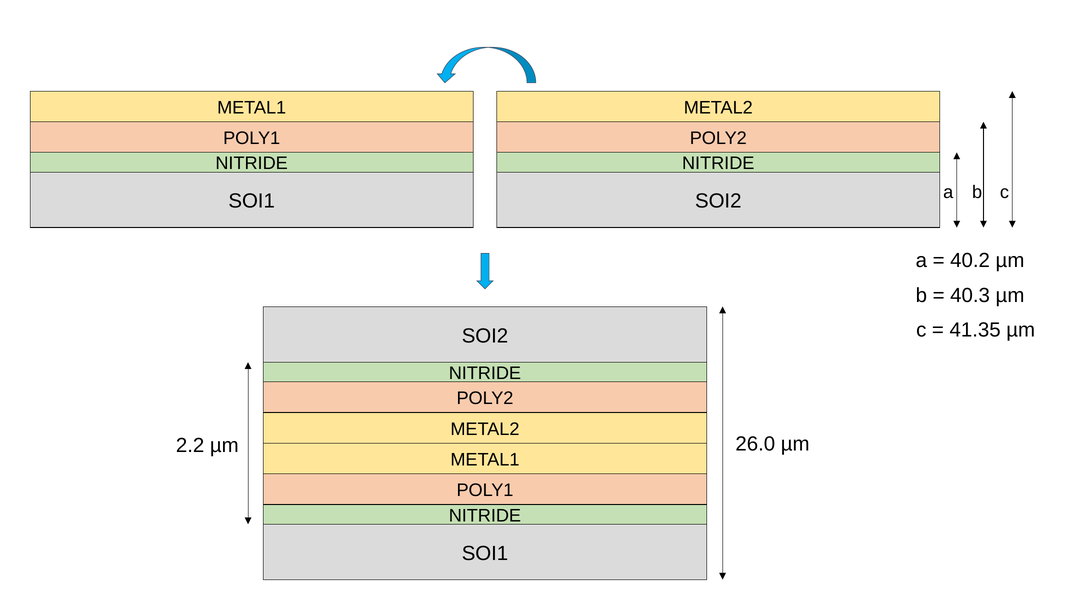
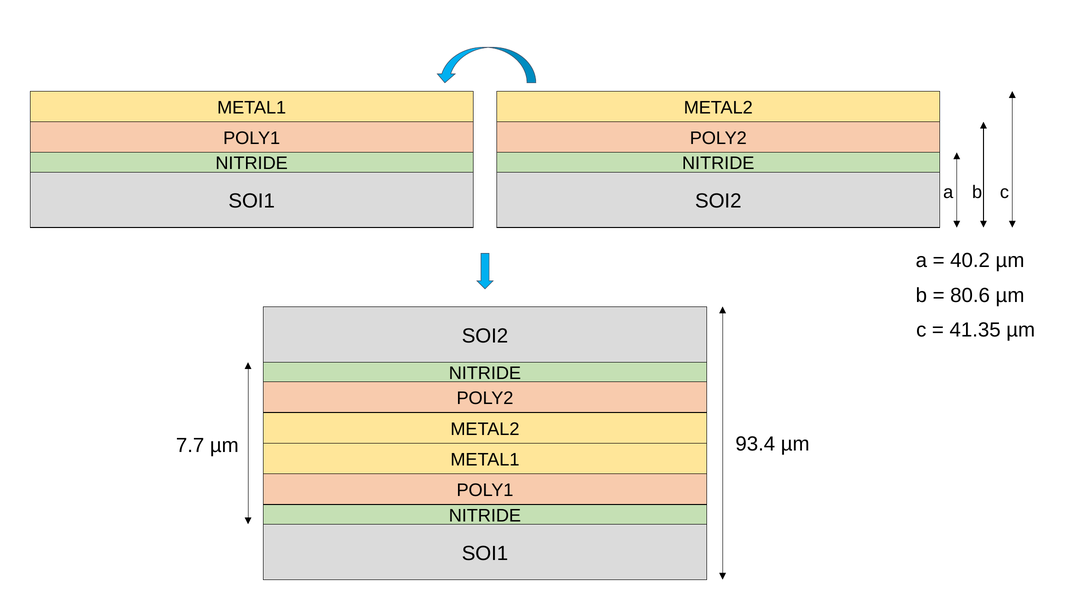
40.3: 40.3 -> 80.6
26.0: 26.0 -> 93.4
2.2: 2.2 -> 7.7
